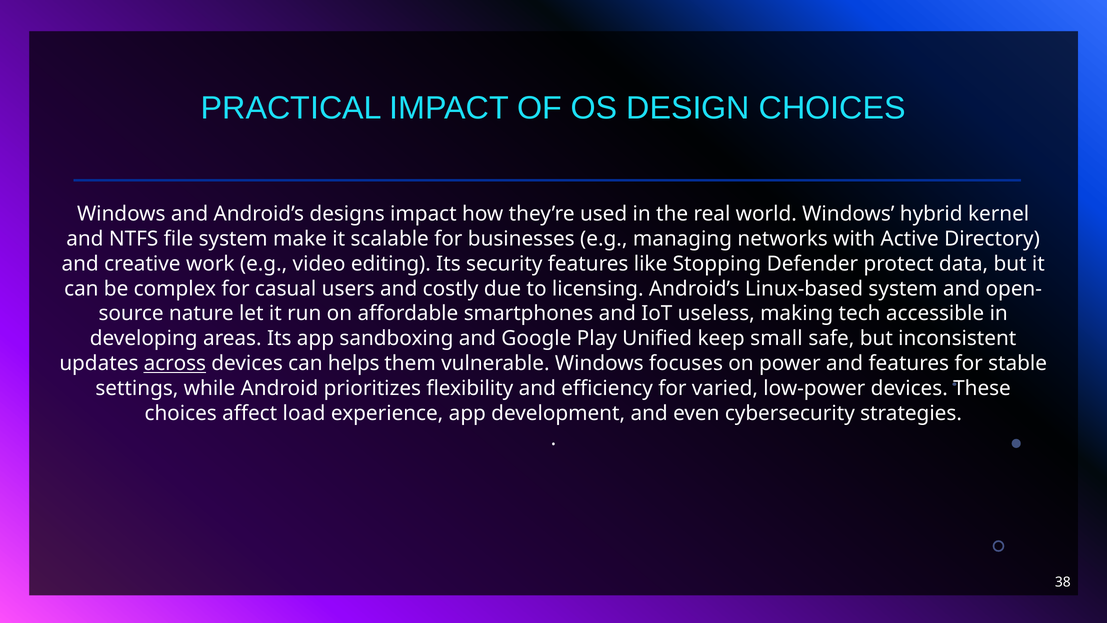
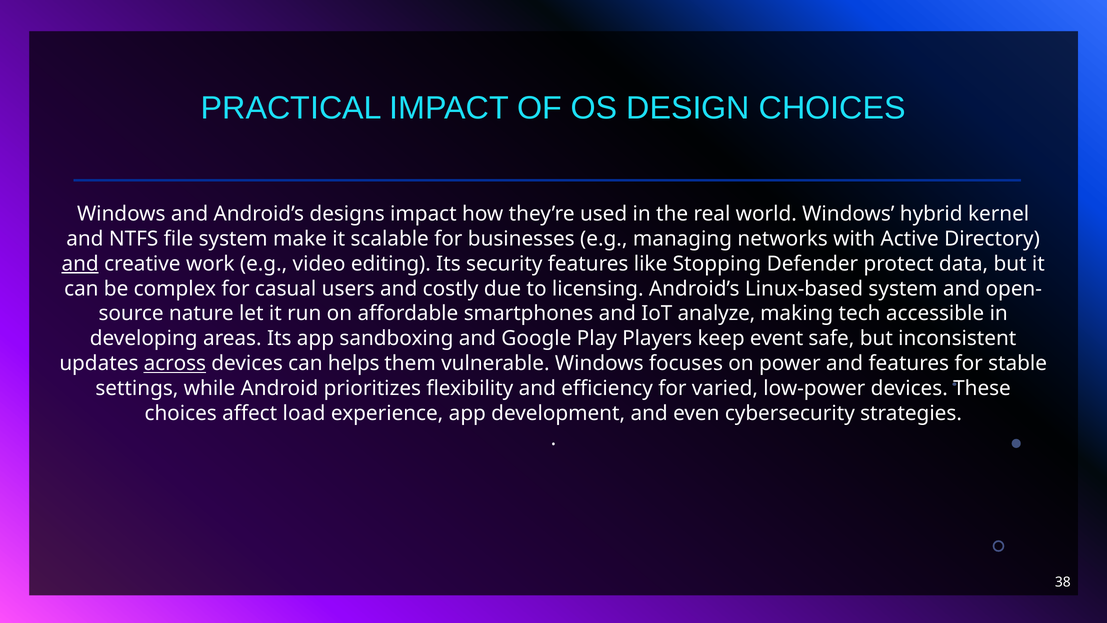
and at (80, 264) underline: none -> present
useless: useless -> analyze
Unified: Unified -> Players
small: small -> event
